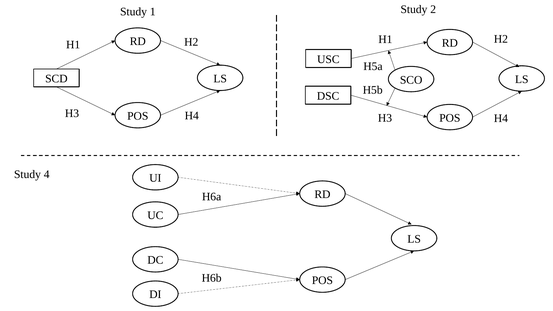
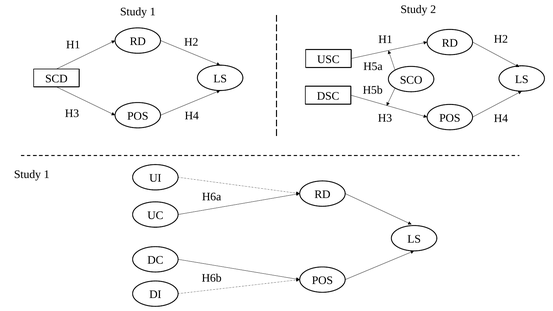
4 at (47, 174): 4 -> 1
